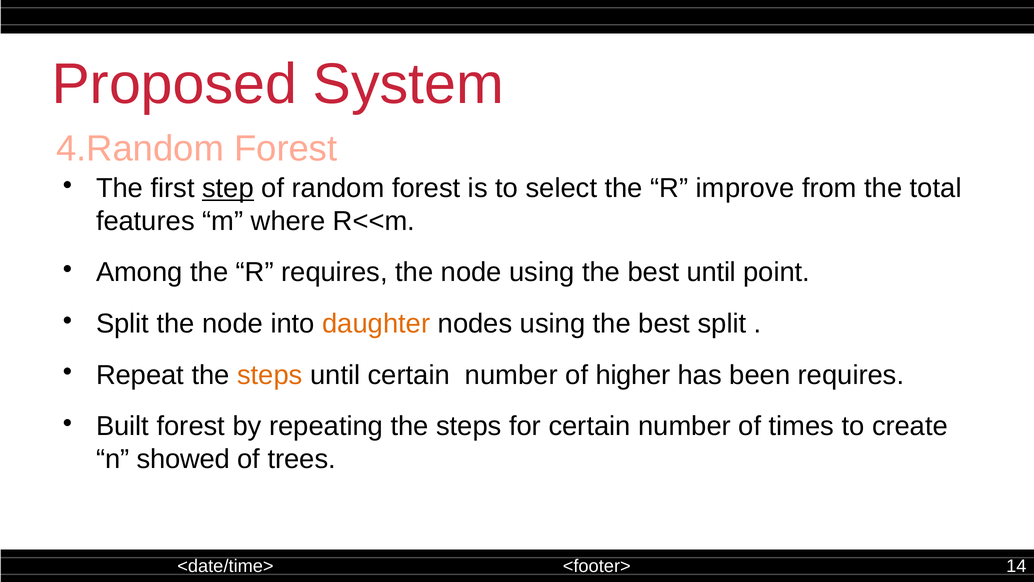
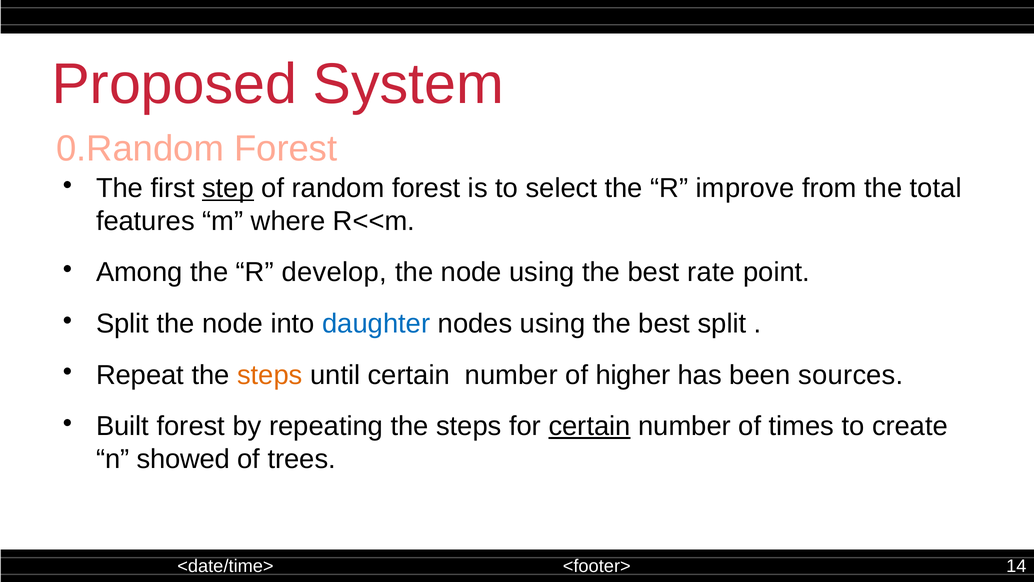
4.Random: 4.Random -> 0.Random
R requires: requires -> develop
best until: until -> rate
daughter colour: orange -> blue
been requires: requires -> sources
certain at (590, 426) underline: none -> present
